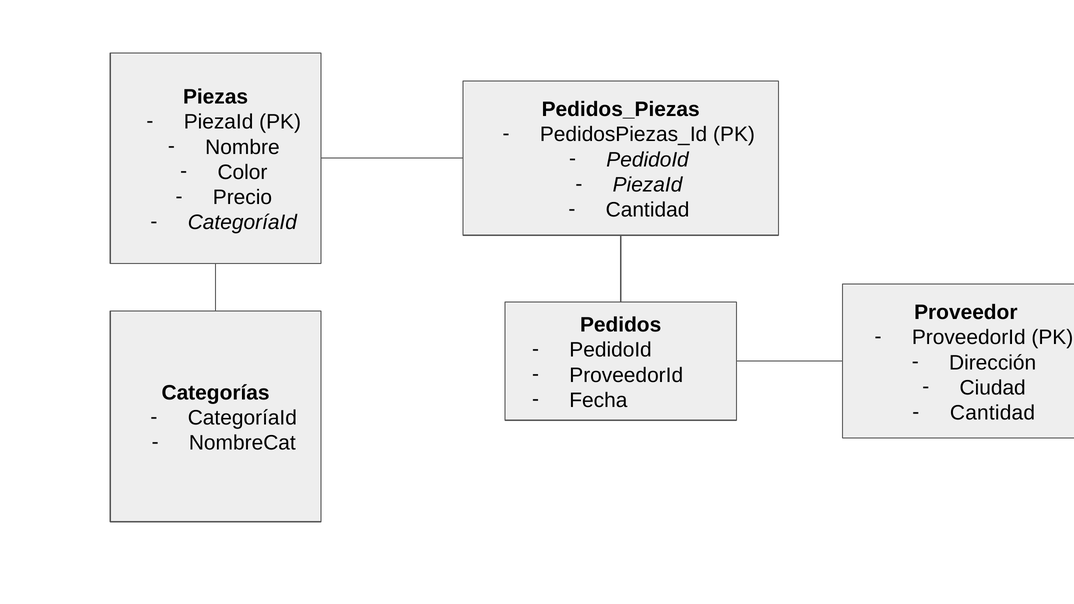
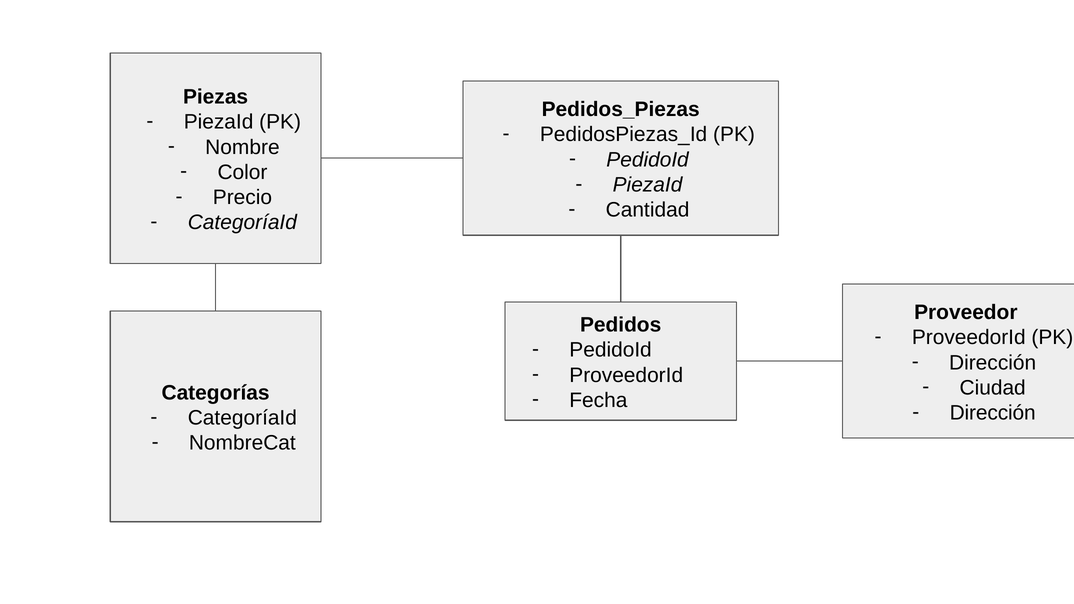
Cantidad at (993, 413): Cantidad -> Dirección
